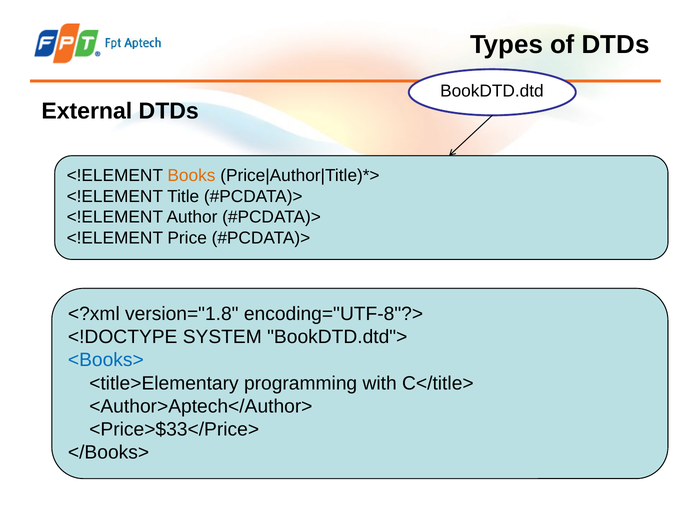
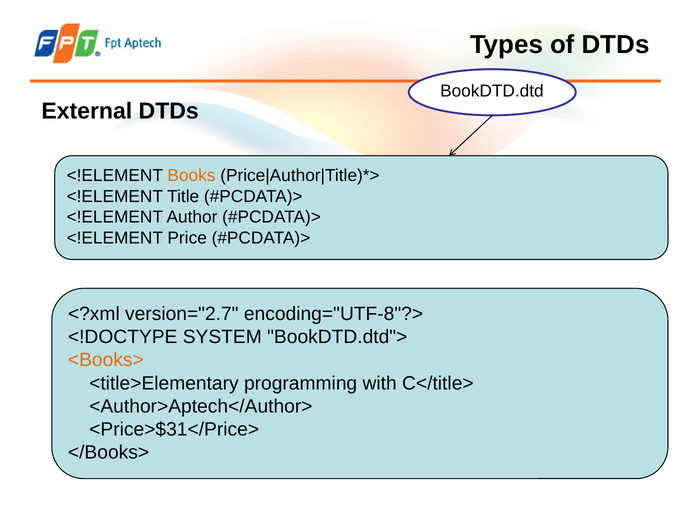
version="1.8: version="1.8 -> version="2.7
<Books> colour: blue -> orange
<Price>$33</Price>: <Price>$33</Price> -> <Price>$31</Price>
